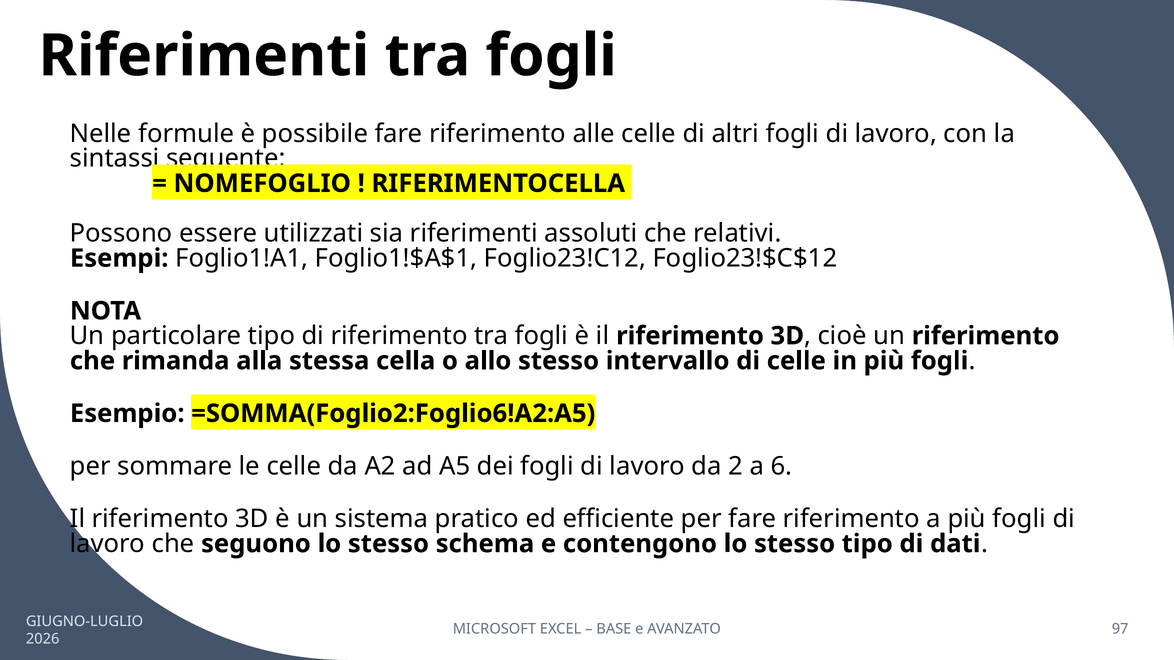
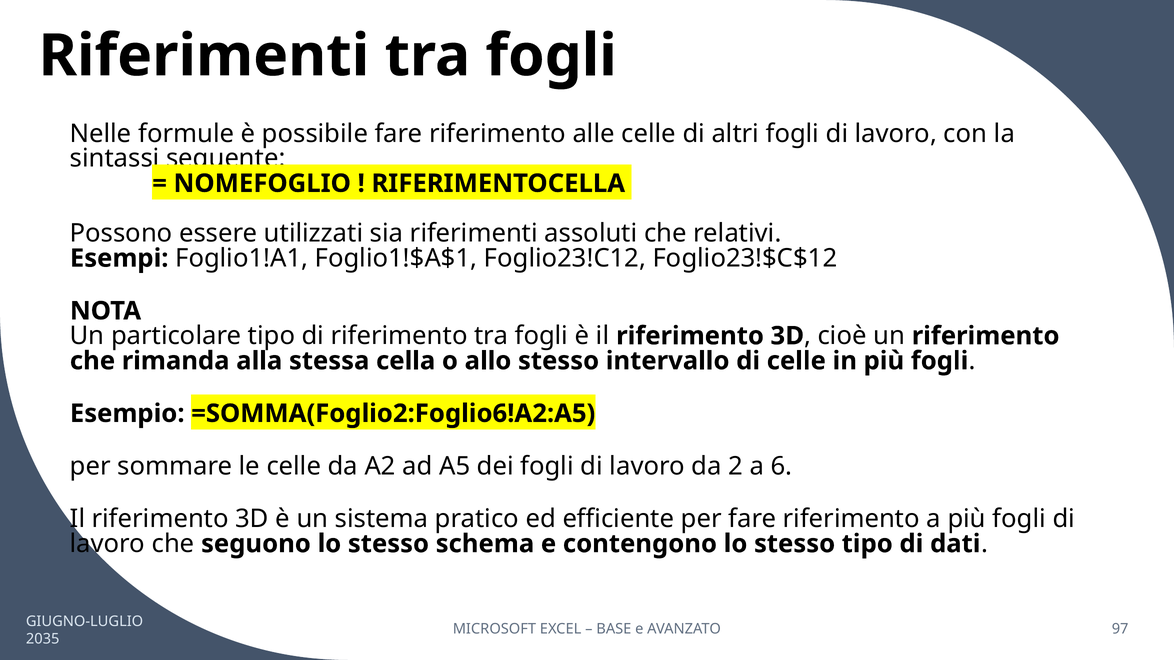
2026: 2026 -> 2035
